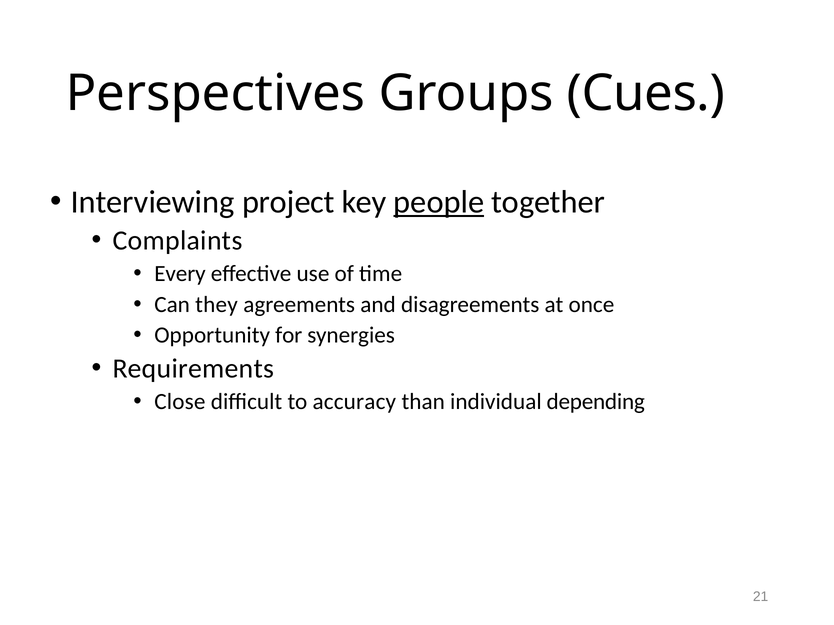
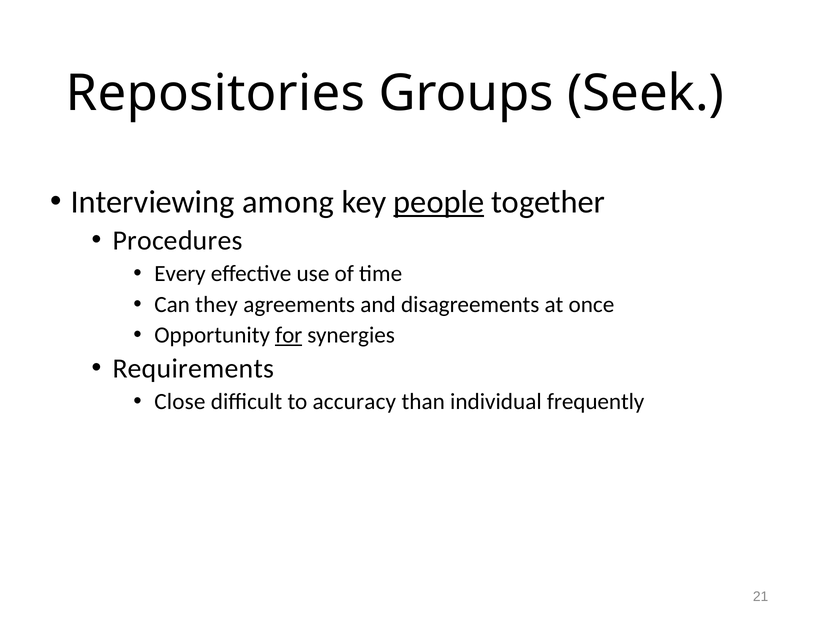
Perspectives: Perspectives -> Repositories
Cues: Cues -> Seek
project: project -> among
Complaints: Complaints -> Procedures
for underline: none -> present
depending: depending -> frequently
